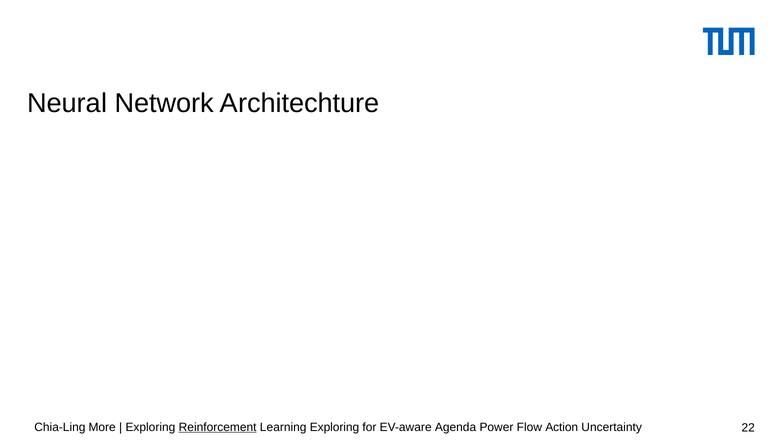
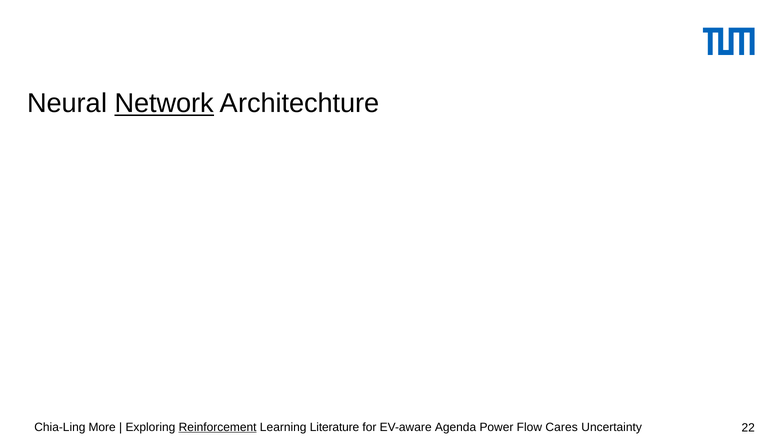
Network underline: none -> present
Learning Exploring: Exploring -> Literature
Action: Action -> Cares
